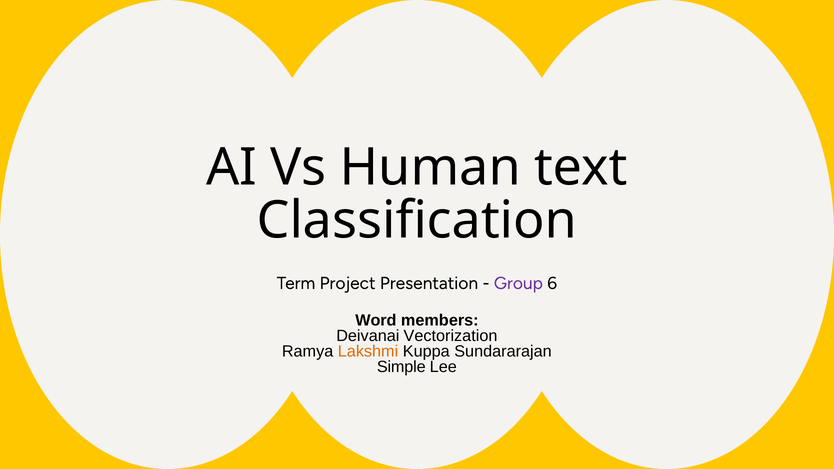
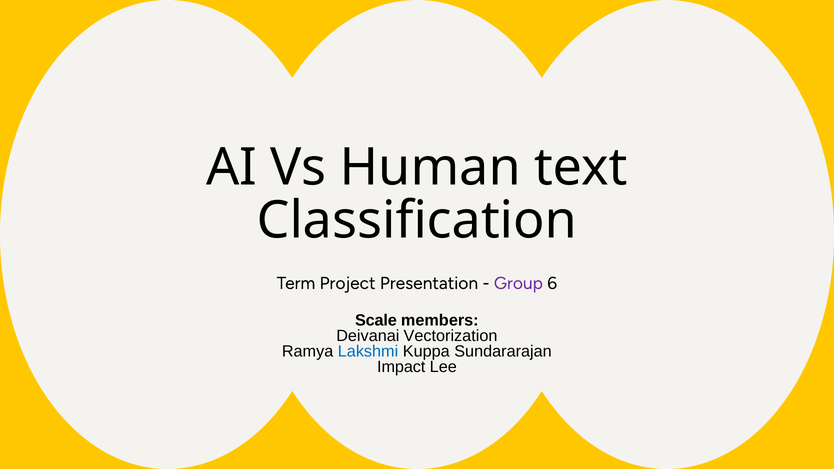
Word: Word -> Scale
Lakshmi colour: orange -> blue
Simple: Simple -> Impact
